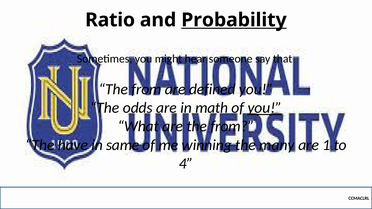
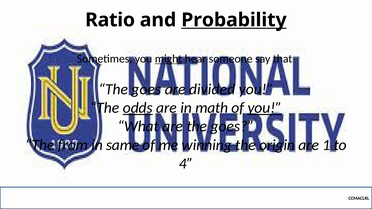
might underline: none -> present
from at (146, 89): from -> goes
defined: defined -> divided
odds underline: none -> present
are the from: from -> goes
have: have -> from
many: many -> origin
